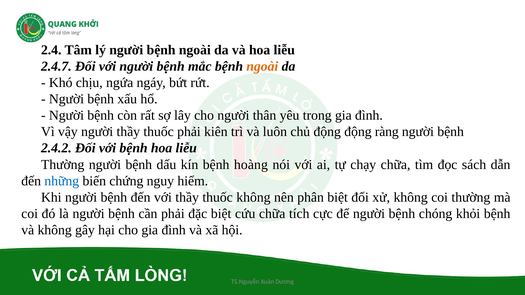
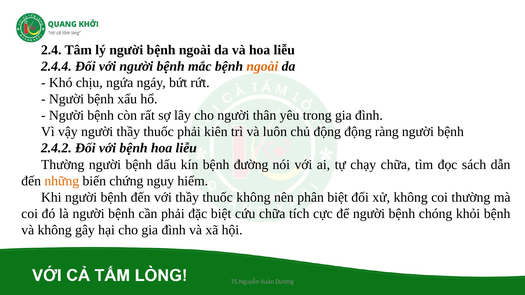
2.4.7: 2.4.7 -> 2.4.4
hoàng: hoàng -> đường
những colour: blue -> orange
